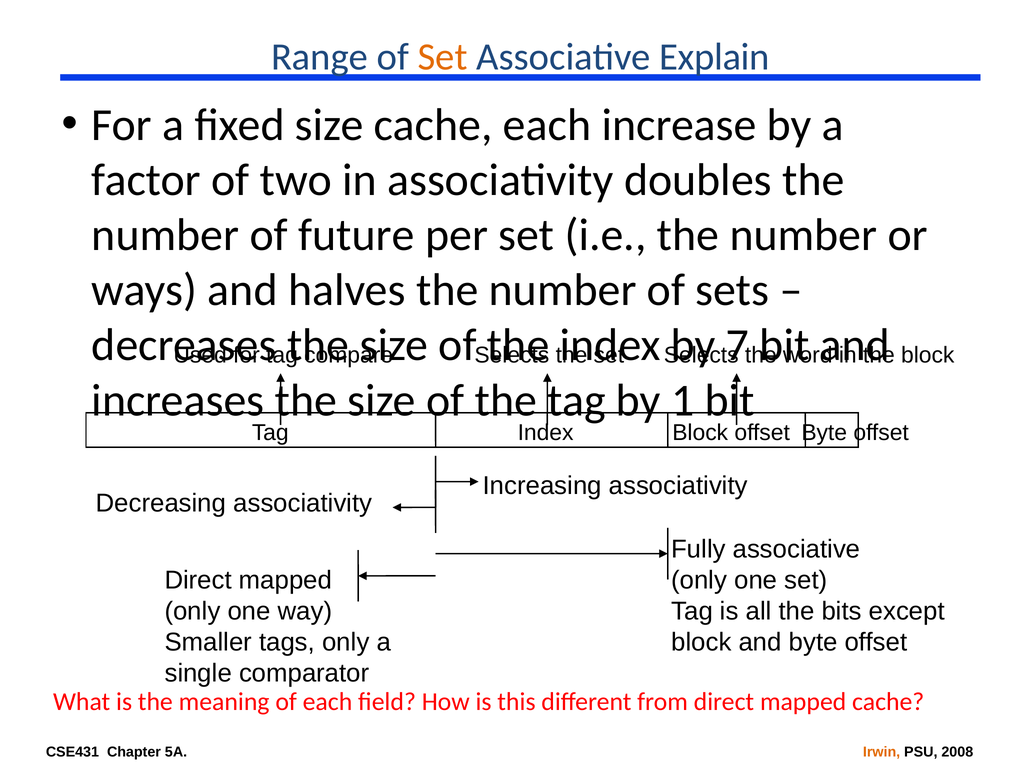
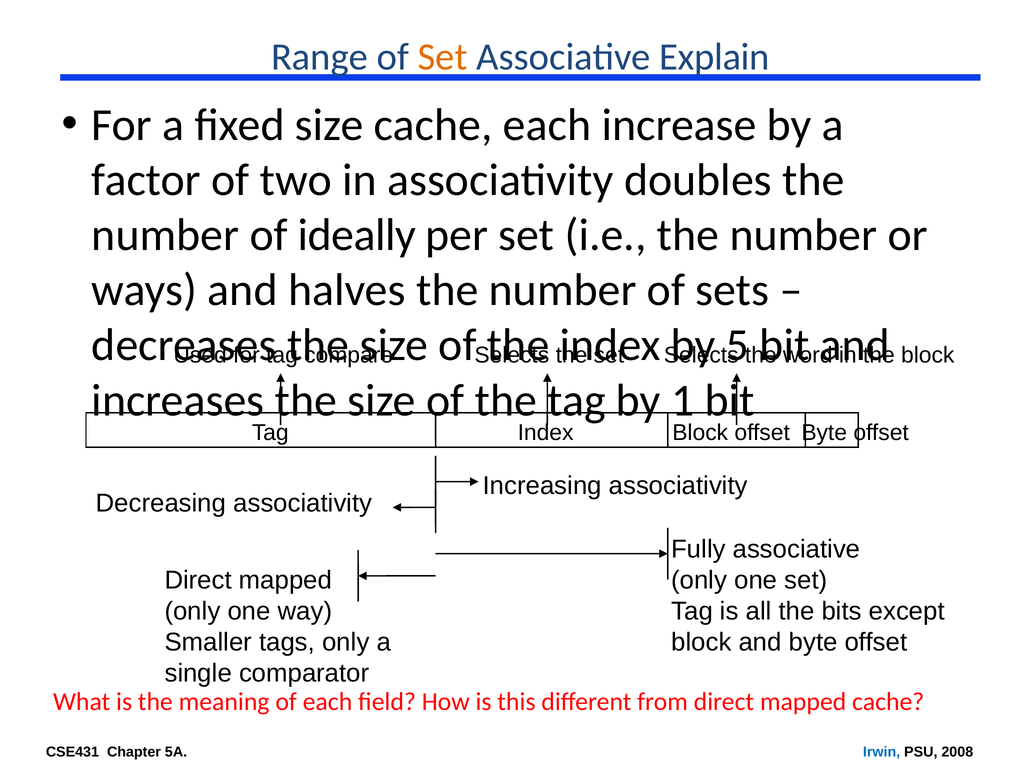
future: future -> ideally
7: 7 -> 5
Irwin colour: orange -> blue
